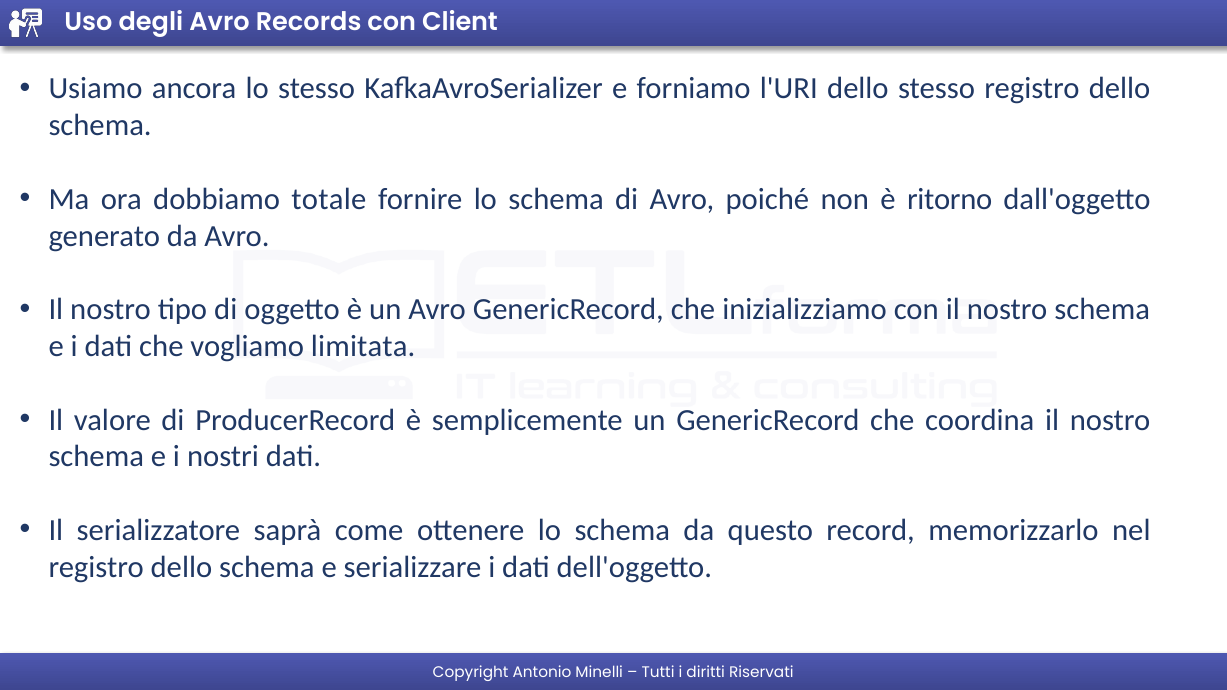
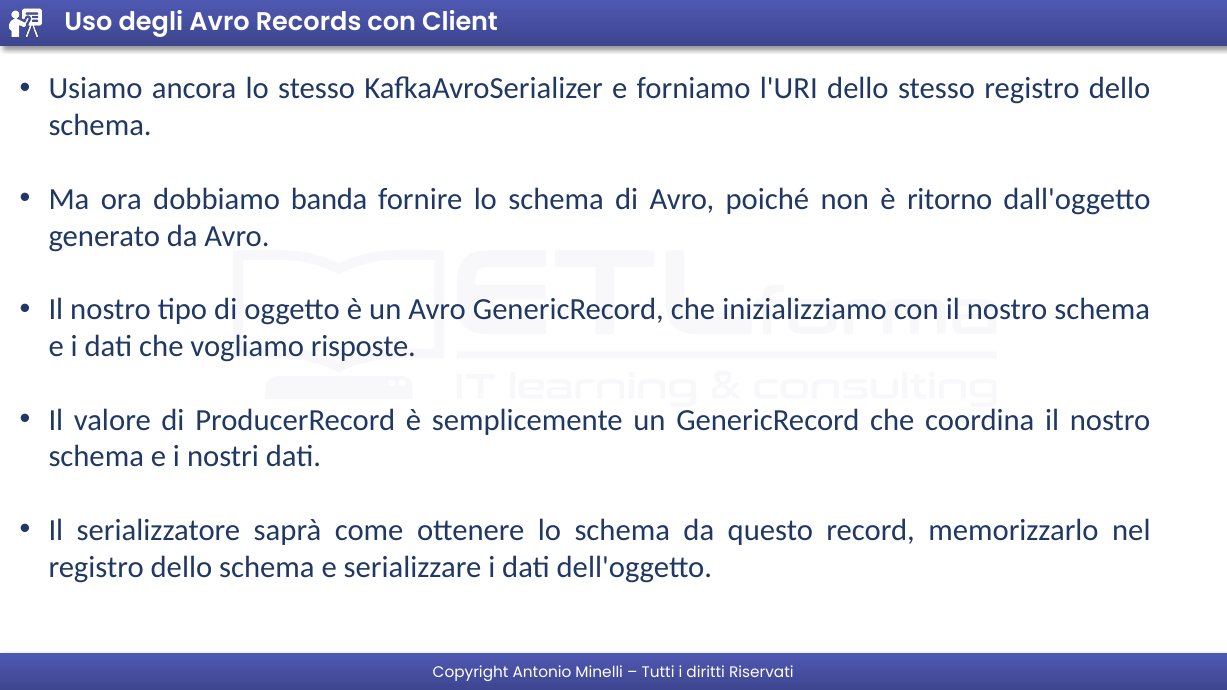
totale: totale -> banda
limitata: limitata -> risposte
